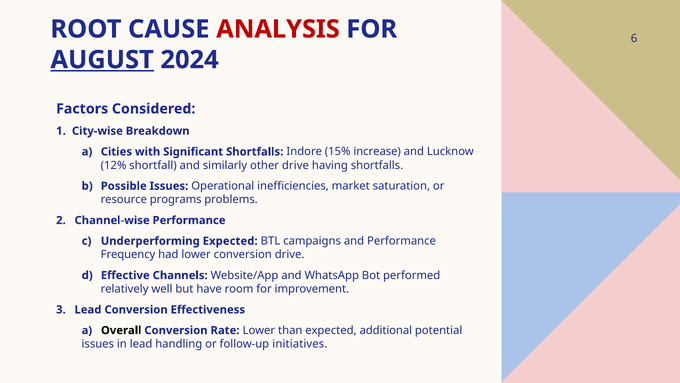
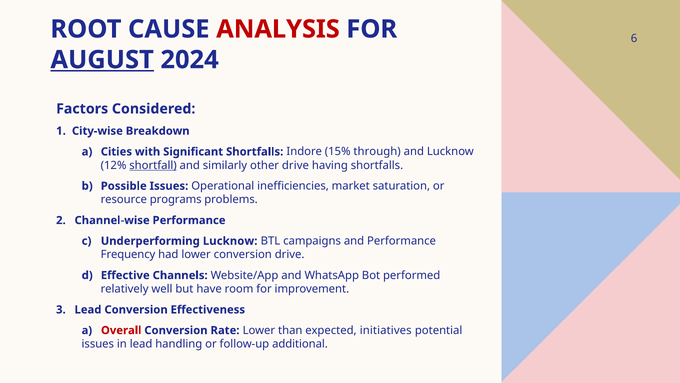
increase: increase -> through
shortfall underline: none -> present
Underperforming Expected: Expected -> Lucknow
Overall colour: black -> red
additional: additional -> initiatives
initiatives: initiatives -> additional
